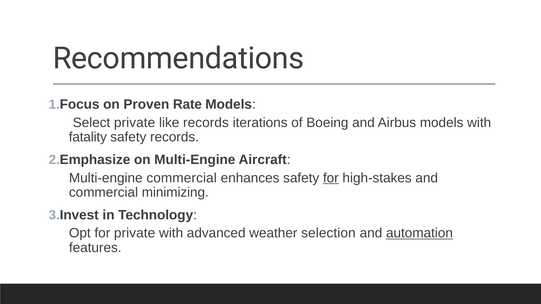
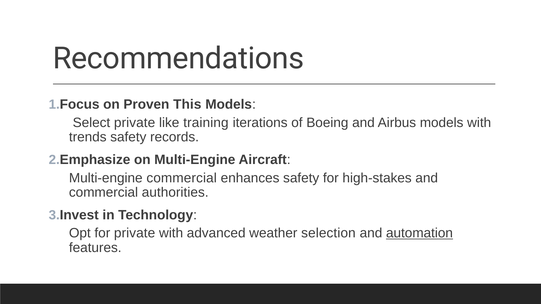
Rate: Rate -> This
like records: records -> training
fatality: fatality -> trends
for at (331, 178) underline: present -> none
minimizing: minimizing -> authorities
